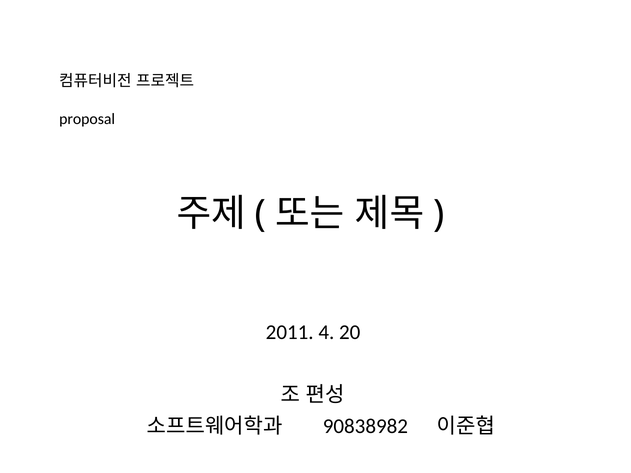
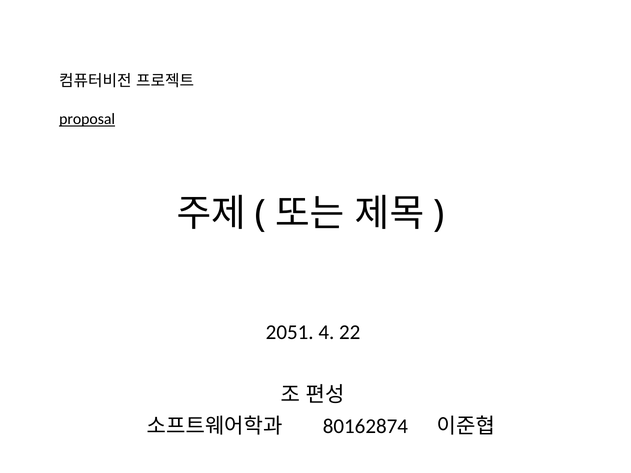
proposal underline: none -> present
2011: 2011 -> 2051
20: 20 -> 22
90838982: 90838982 -> 80162874
